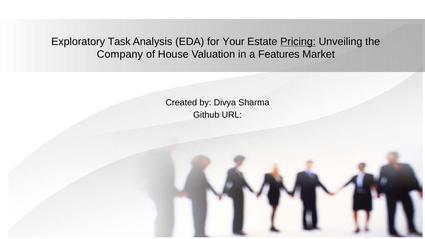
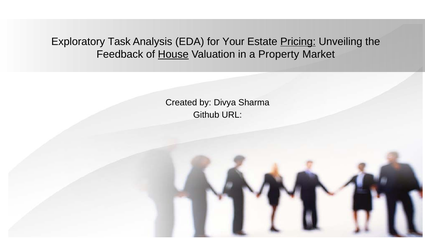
Company: Company -> Feedback
House underline: none -> present
Features: Features -> Property
